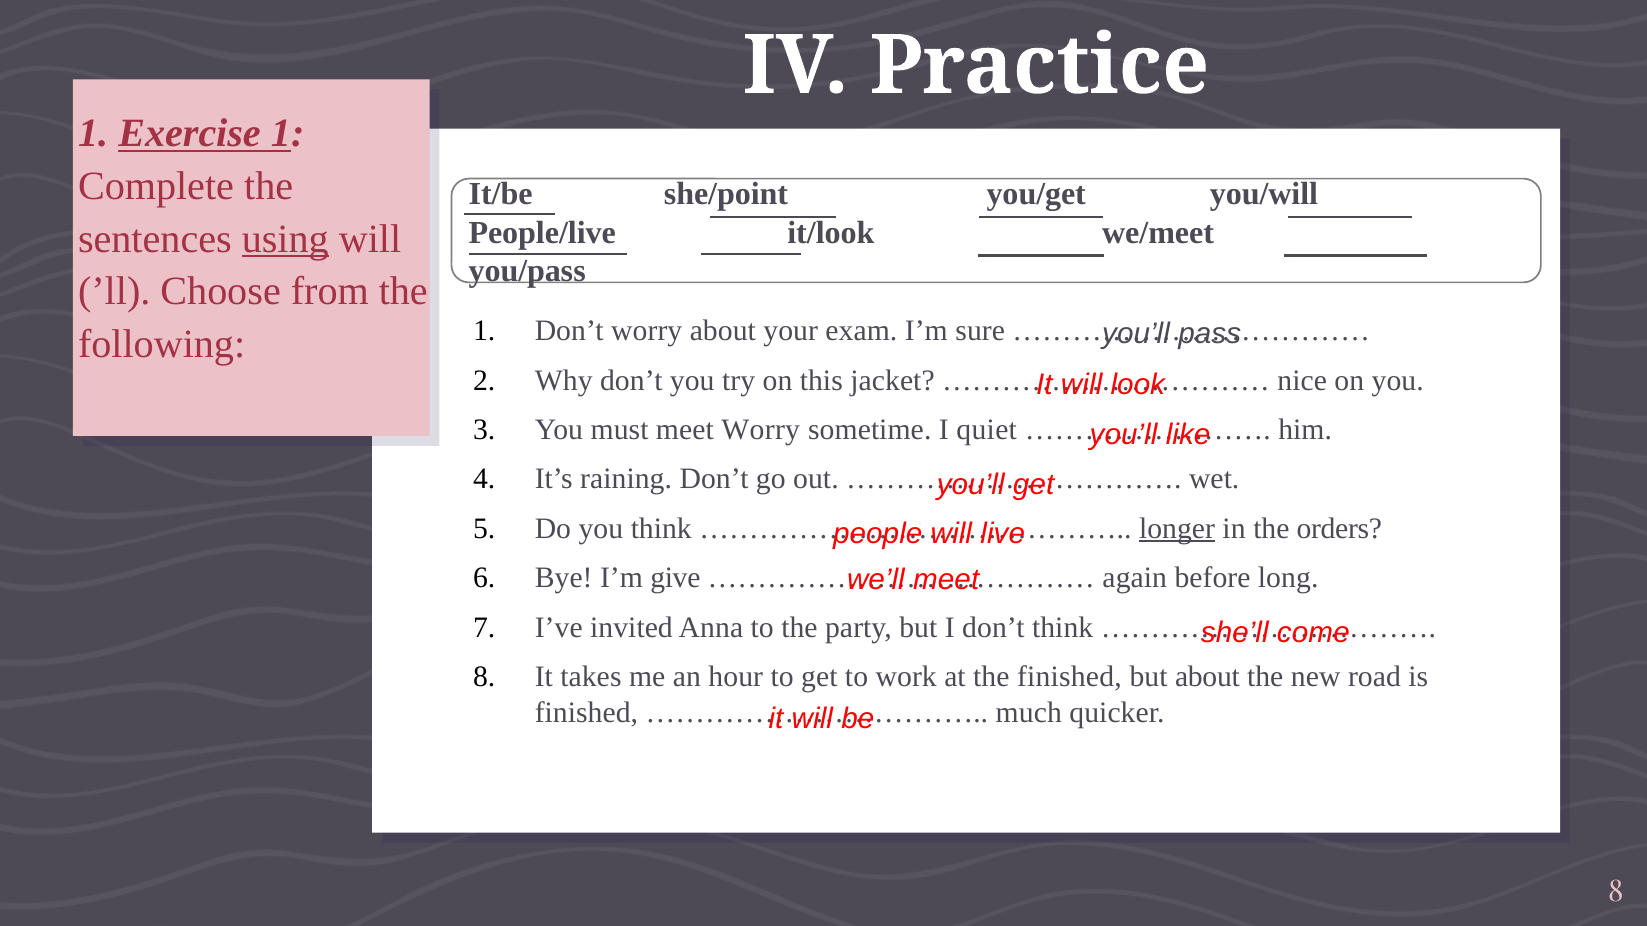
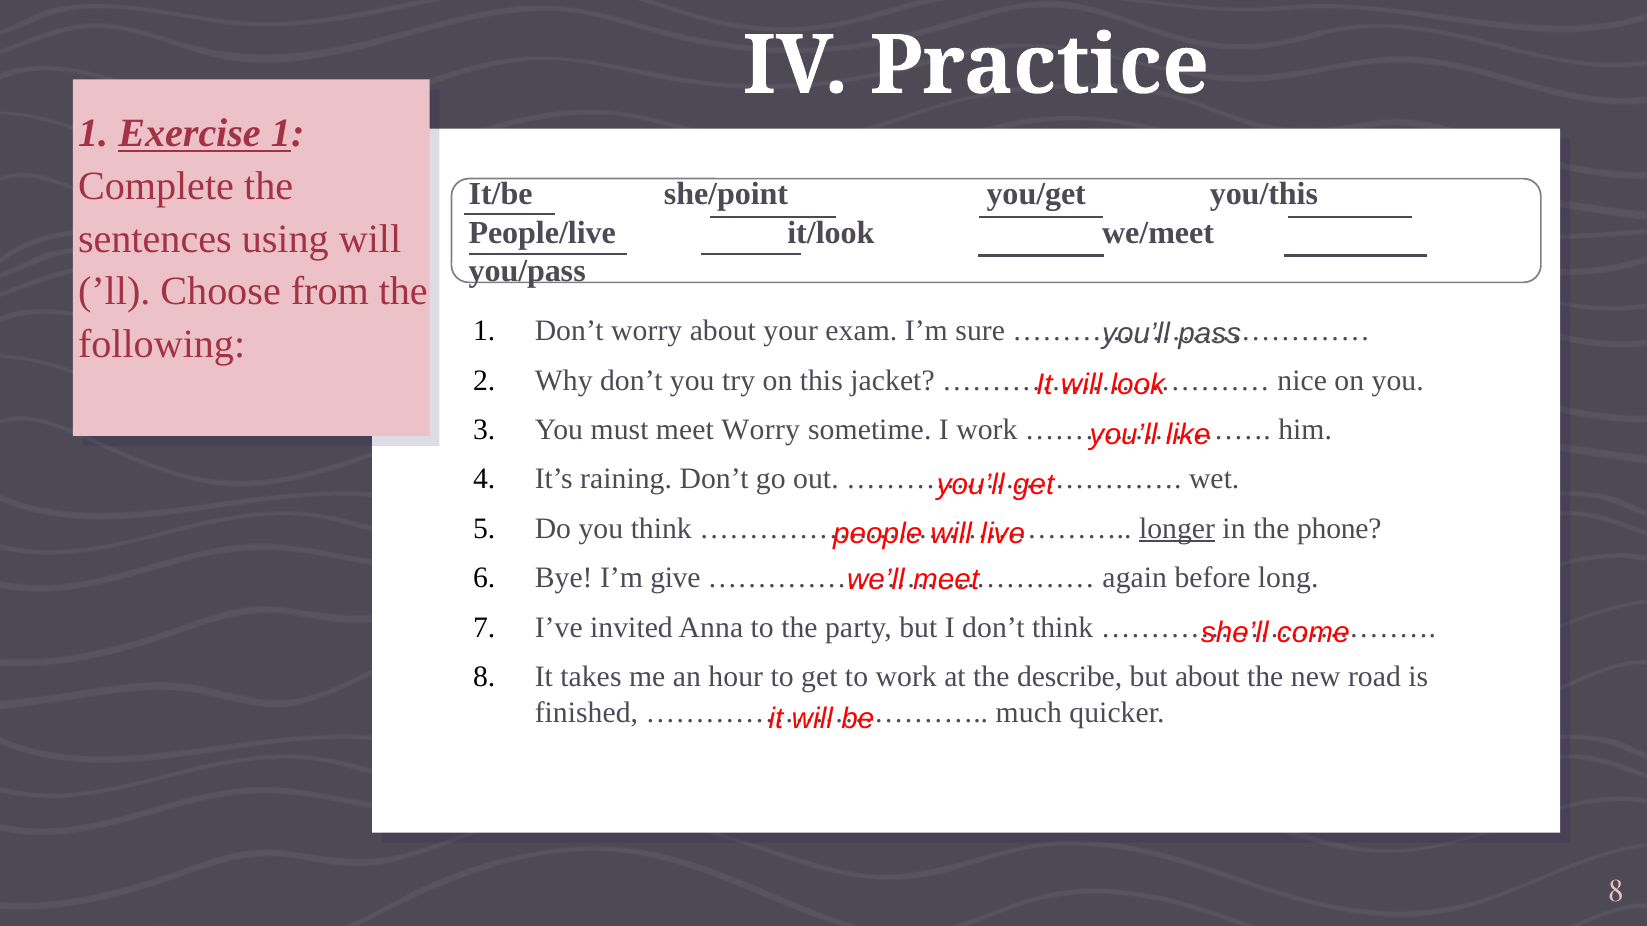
you/will: you/will -> you/this
using underline: present -> none
I quiet: quiet -> work
orders: orders -> phone
the finished: finished -> describe
